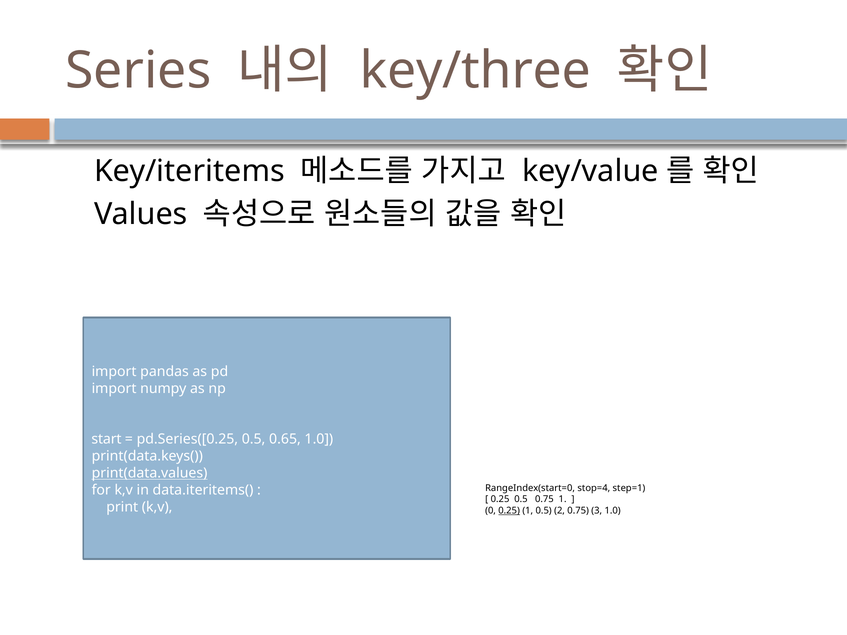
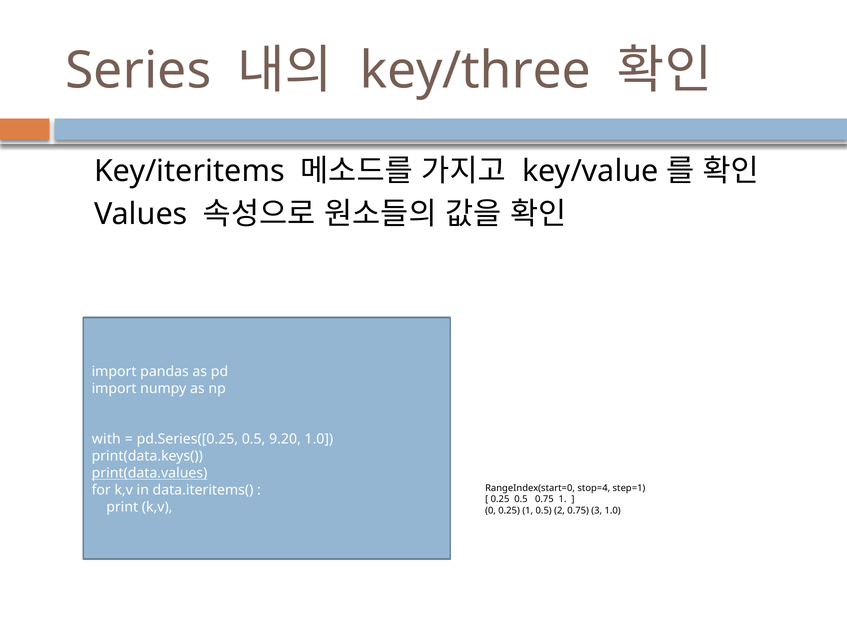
start: start -> with
0.65: 0.65 -> 9.20
0.25 at (509, 511) underline: present -> none
